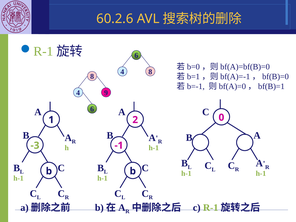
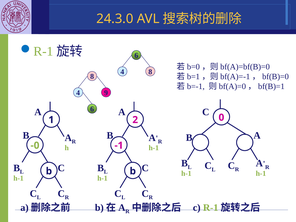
60.2.6: 60.2.6 -> 24.3.0
-3: -3 -> -0
